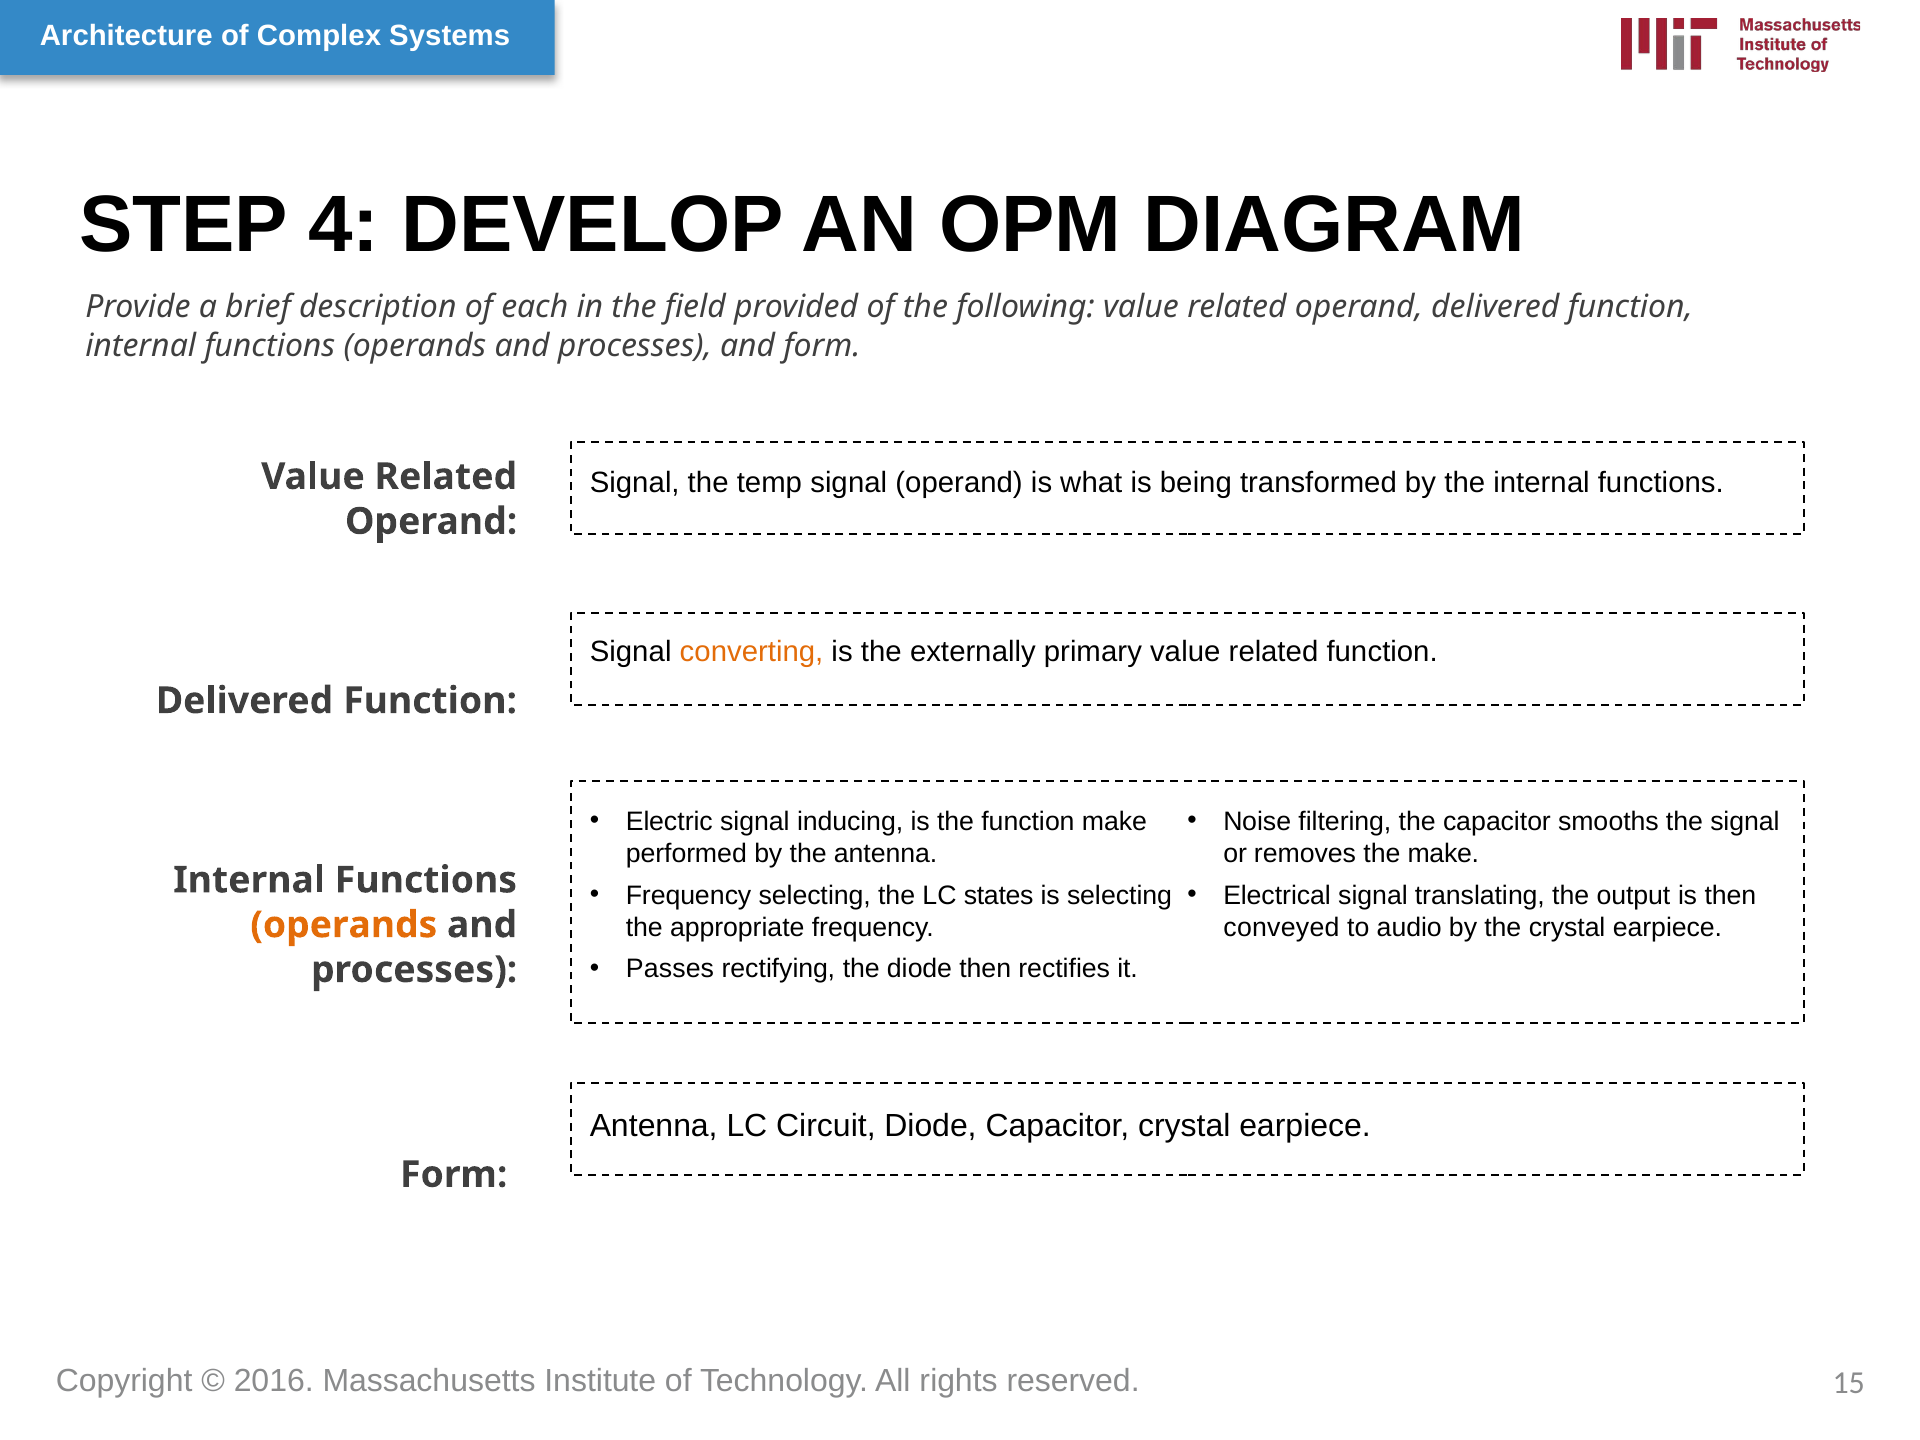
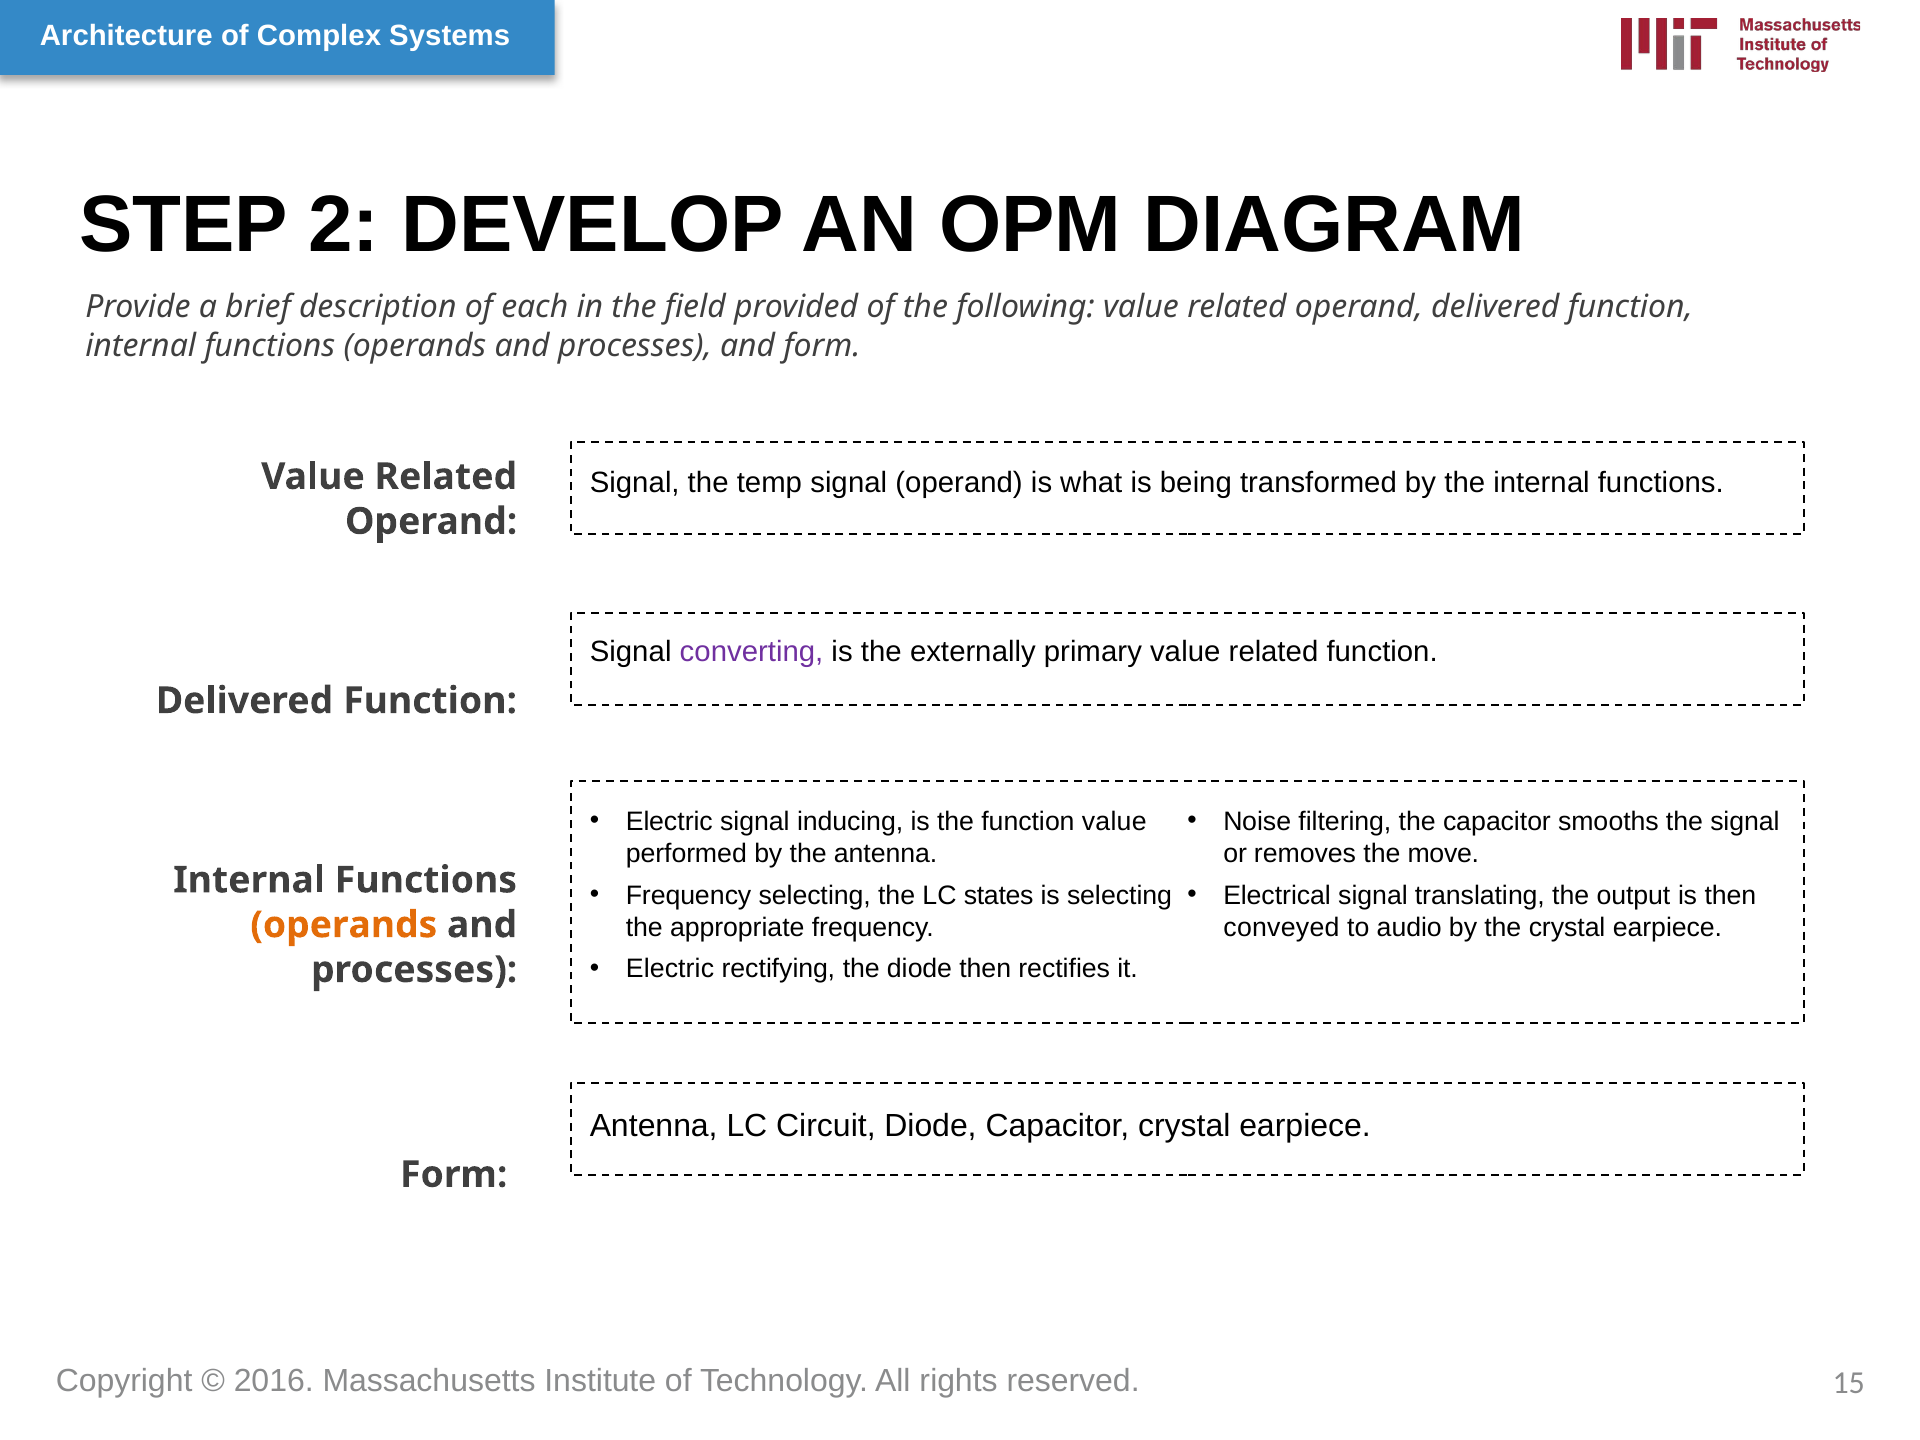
4: 4 -> 2
converting colour: orange -> purple
function make: make -> value
the make: make -> move
Passes at (670, 969): Passes -> Electric
